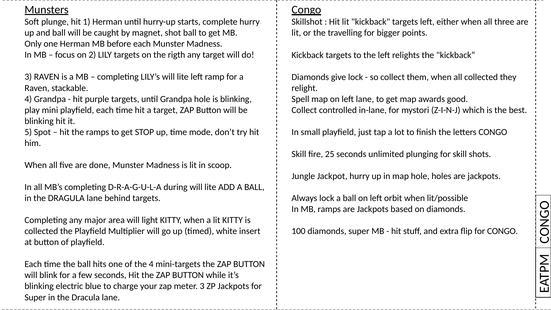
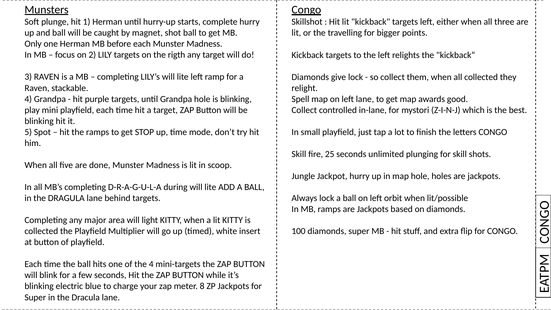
meter 3: 3 -> 8
